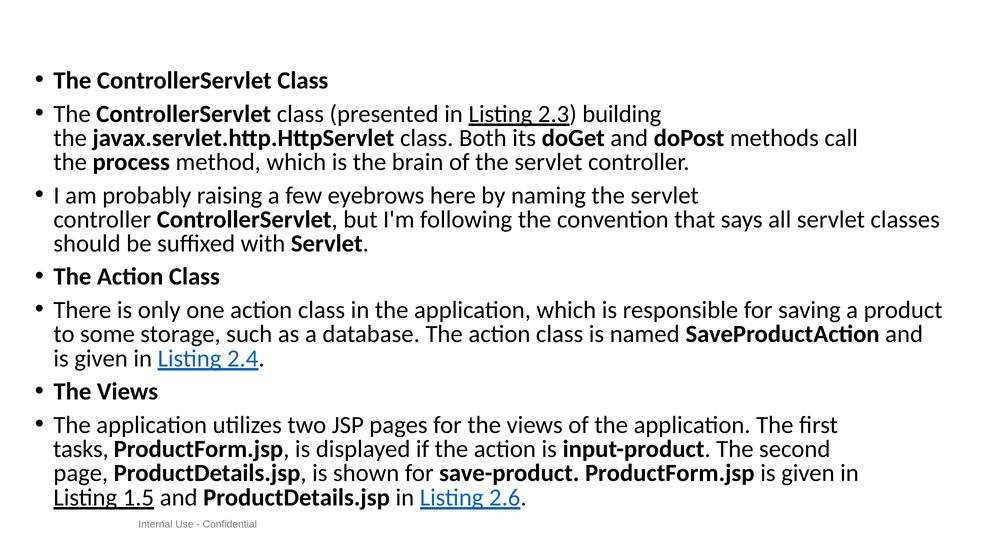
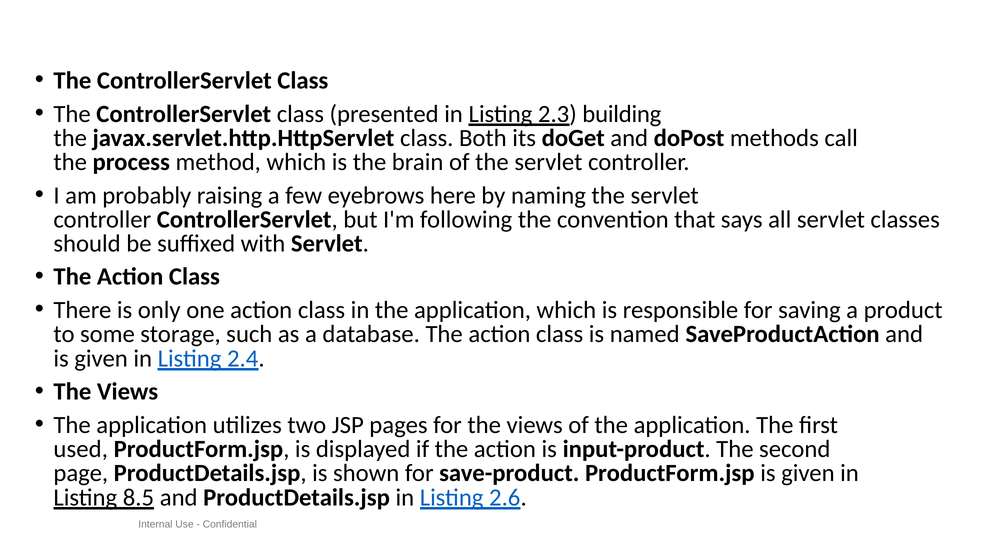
tasks: tasks -> used
1.5: 1.5 -> 8.5
